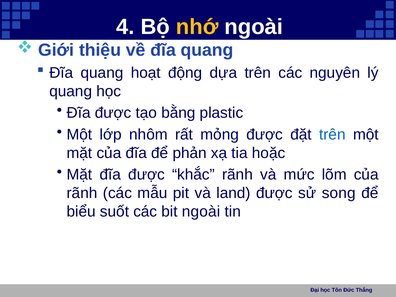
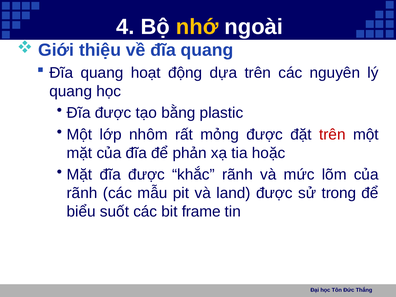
trên at (332, 134) colour: blue -> red
song: song -> trong
bit ngoài: ngoài -> frame
